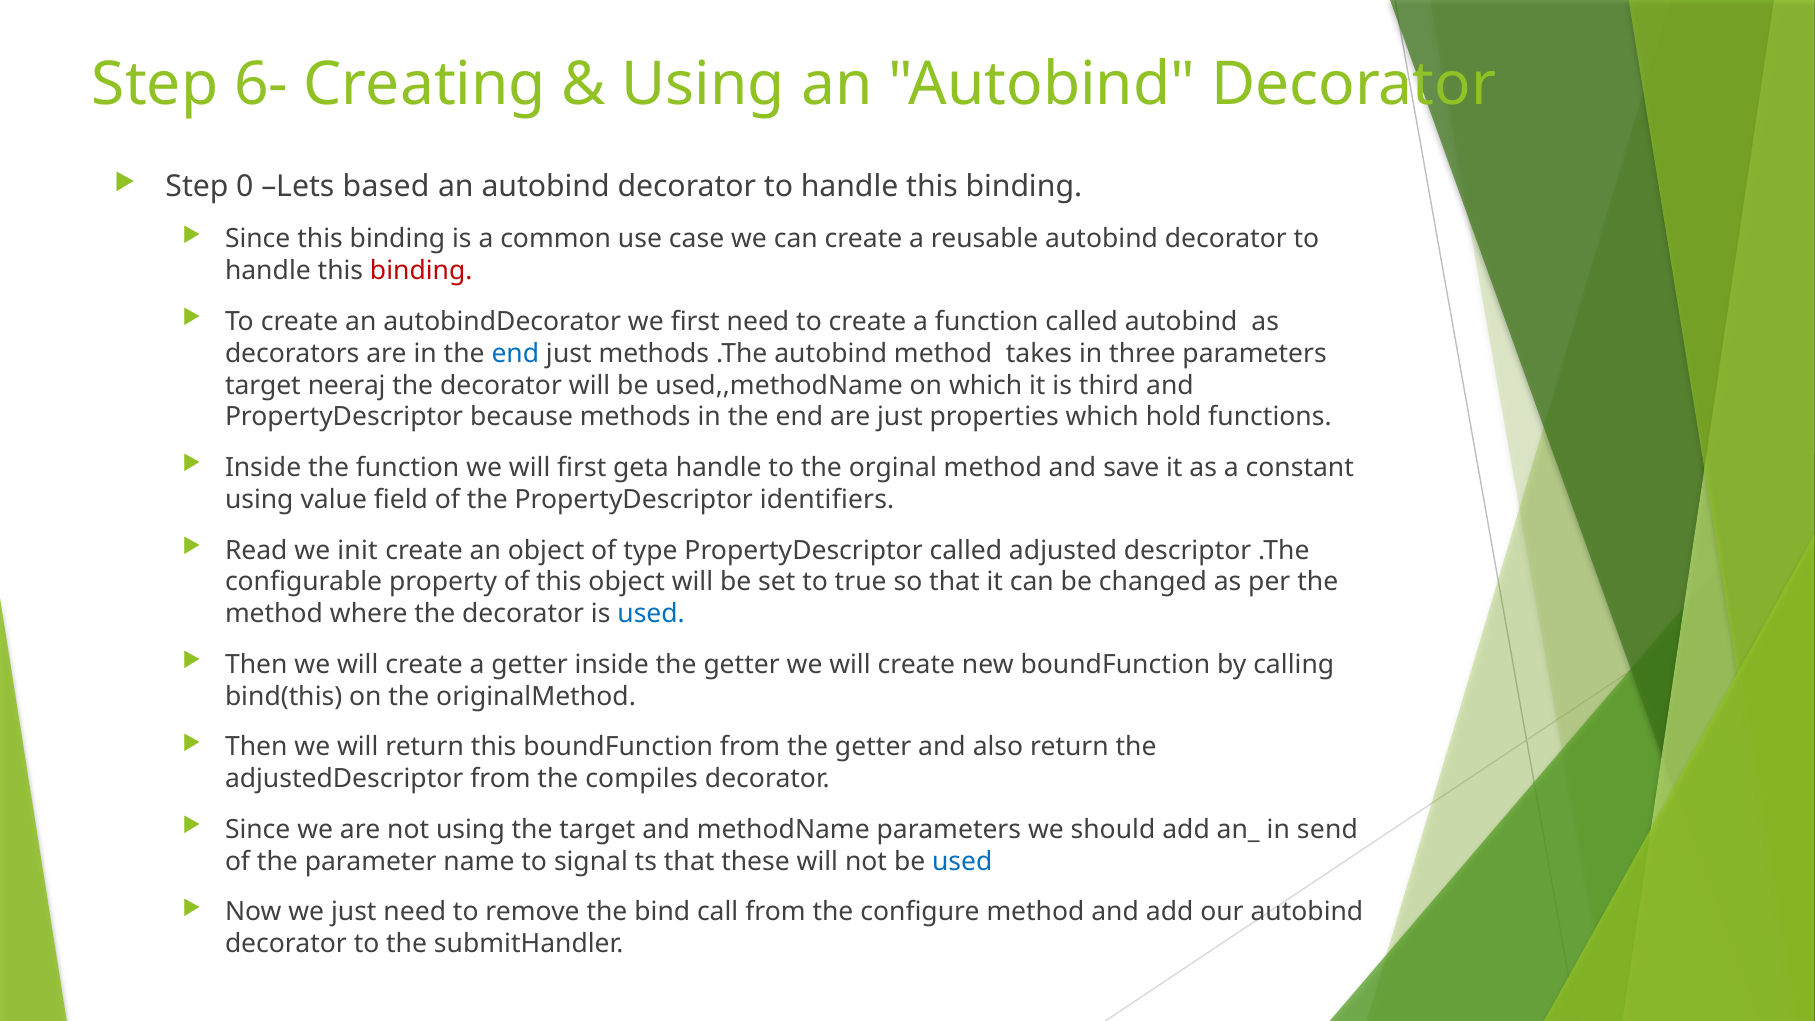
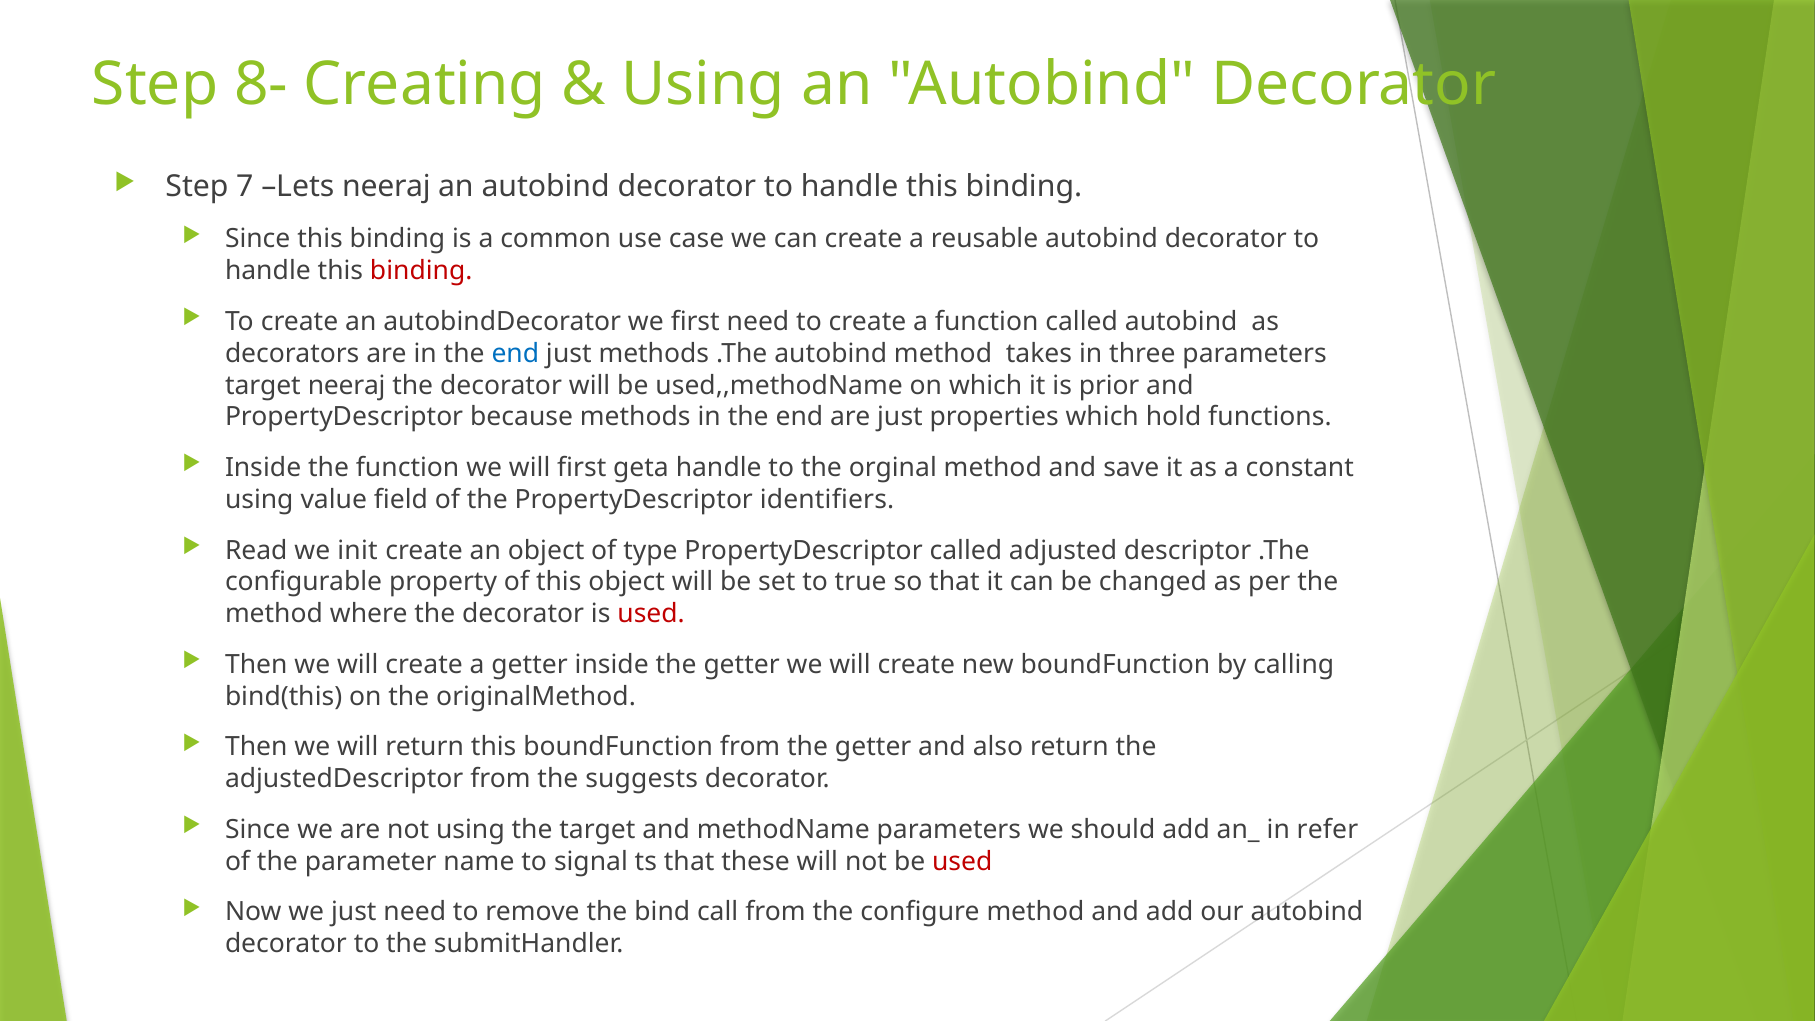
6-: 6- -> 8-
0: 0 -> 7
Lets based: based -> neeraj
third: third -> prior
used at (651, 614) colour: blue -> red
compiles: compiles -> suggests
send: send -> refer
used at (962, 861) colour: blue -> red
